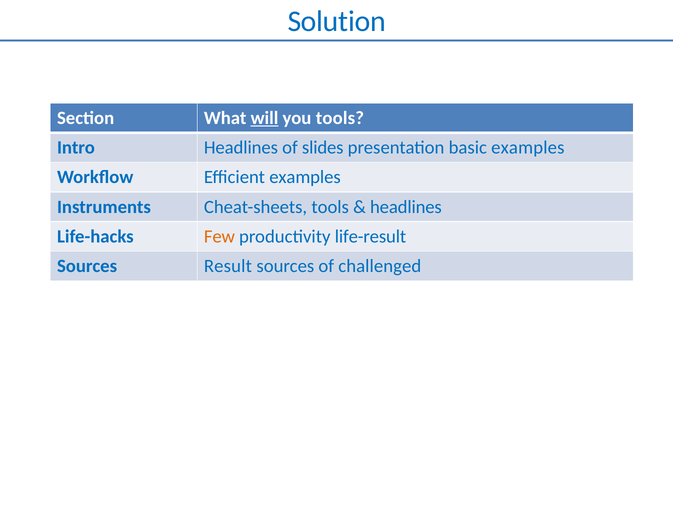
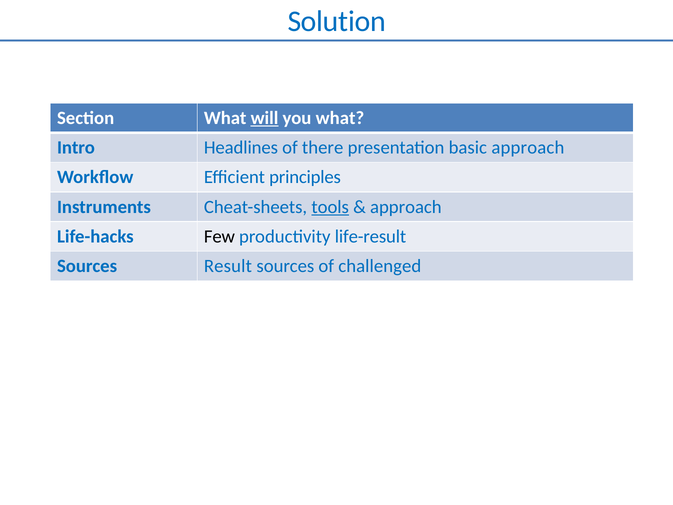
you tools: tools -> what
slides: slides -> there
basic examples: examples -> approach
Efficient examples: examples -> principles
tools at (330, 207) underline: none -> present
headlines at (406, 207): headlines -> approach
Few colour: orange -> black
